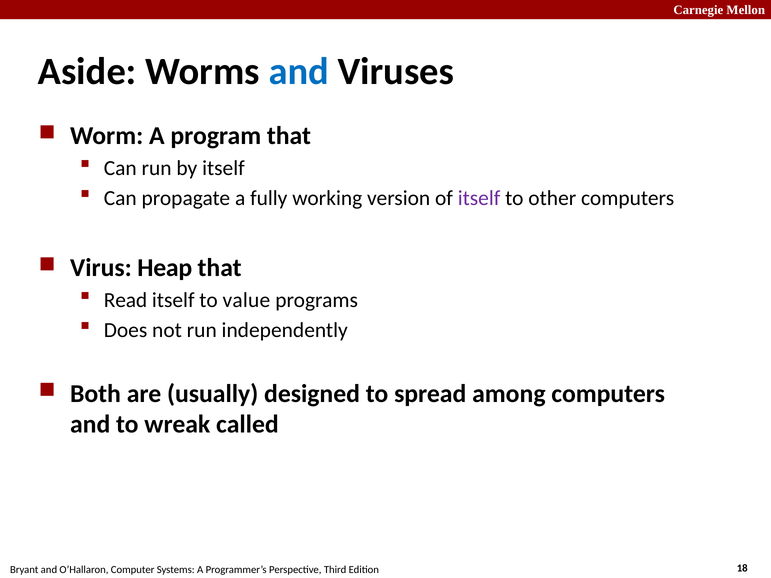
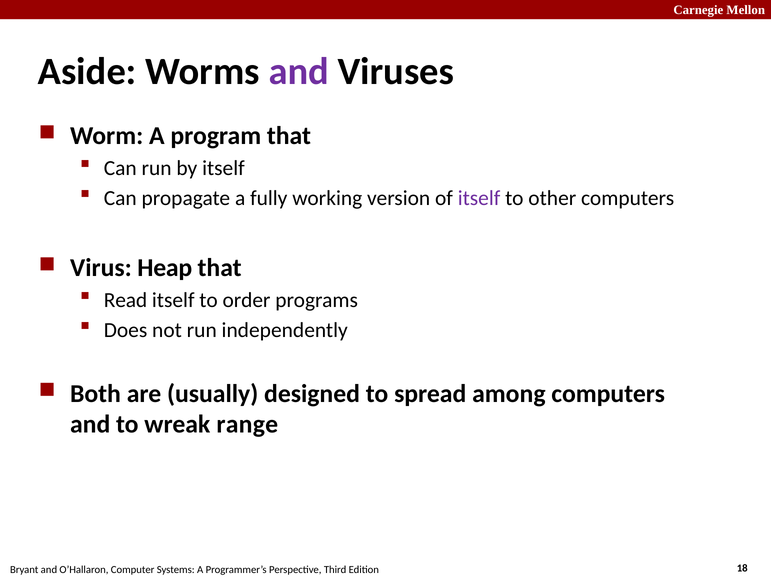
and at (299, 71) colour: blue -> purple
value: value -> order
called: called -> range
